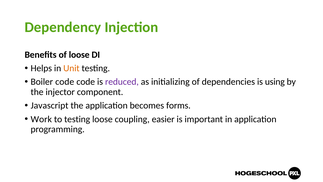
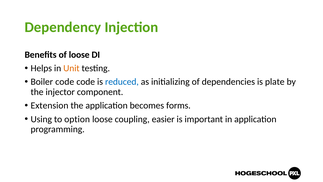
reduced colour: purple -> blue
using: using -> plate
Javascript: Javascript -> Extension
Work: Work -> Using
to testing: testing -> option
